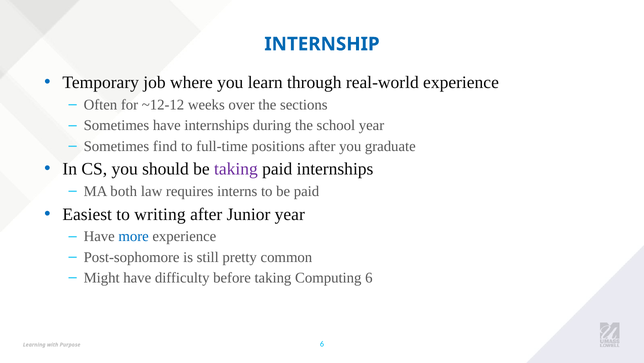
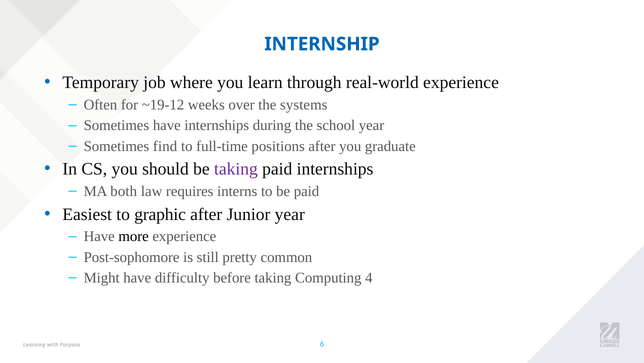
~12-12: ~12-12 -> ~19-12
sections: sections -> systems
writing: writing -> graphic
more colour: blue -> black
Computing 6: 6 -> 4
